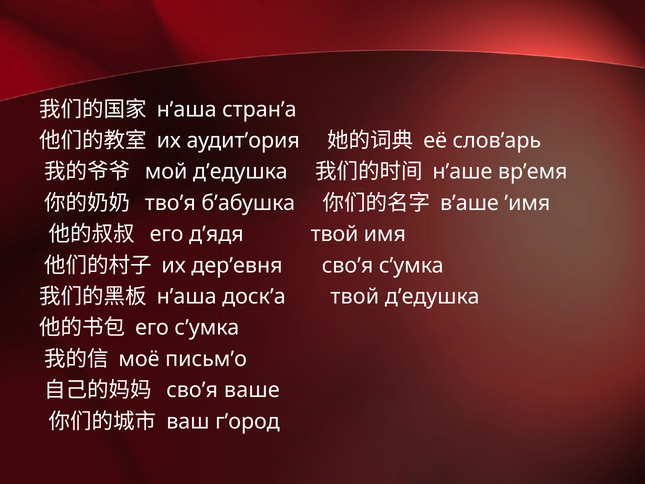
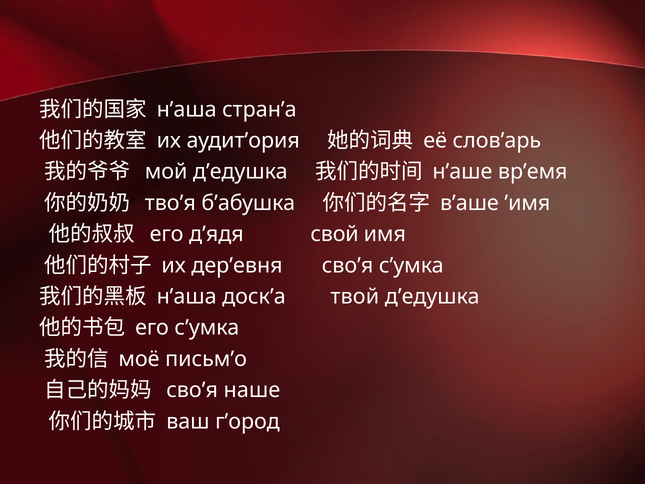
д’ядя твой: твой -> свой
ваше: ваше -> наше
